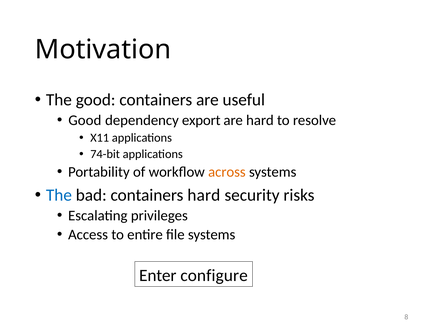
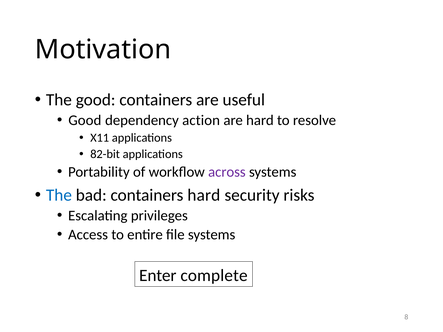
export: export -> action
74-bit: 74-bit -> 82-bit
across colour: orange -> purple
configure: configure -> complete
